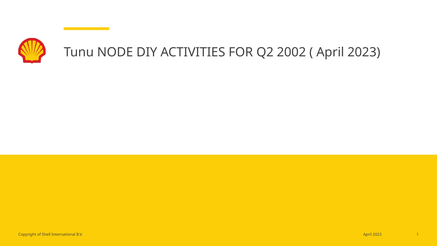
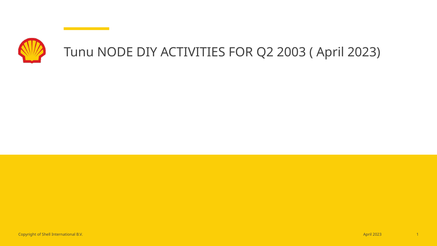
2002: 2002 -> 2003
